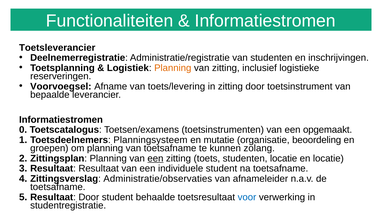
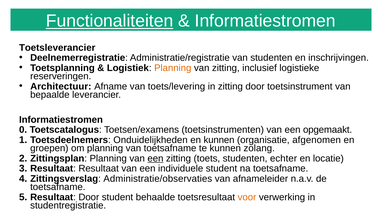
Functionaliteiten underline: none -> present
Voorvoegsel: Voorvoegsel -> Architectuur
Planningsysteem: Planningsysteem -> Onduidelijkheden
en mutatie: mutatie -> kunnen
beoordeling: beoordeling -> afgenomen
studenten locatie: locatie -> echter
voor colour: blue -> orange
